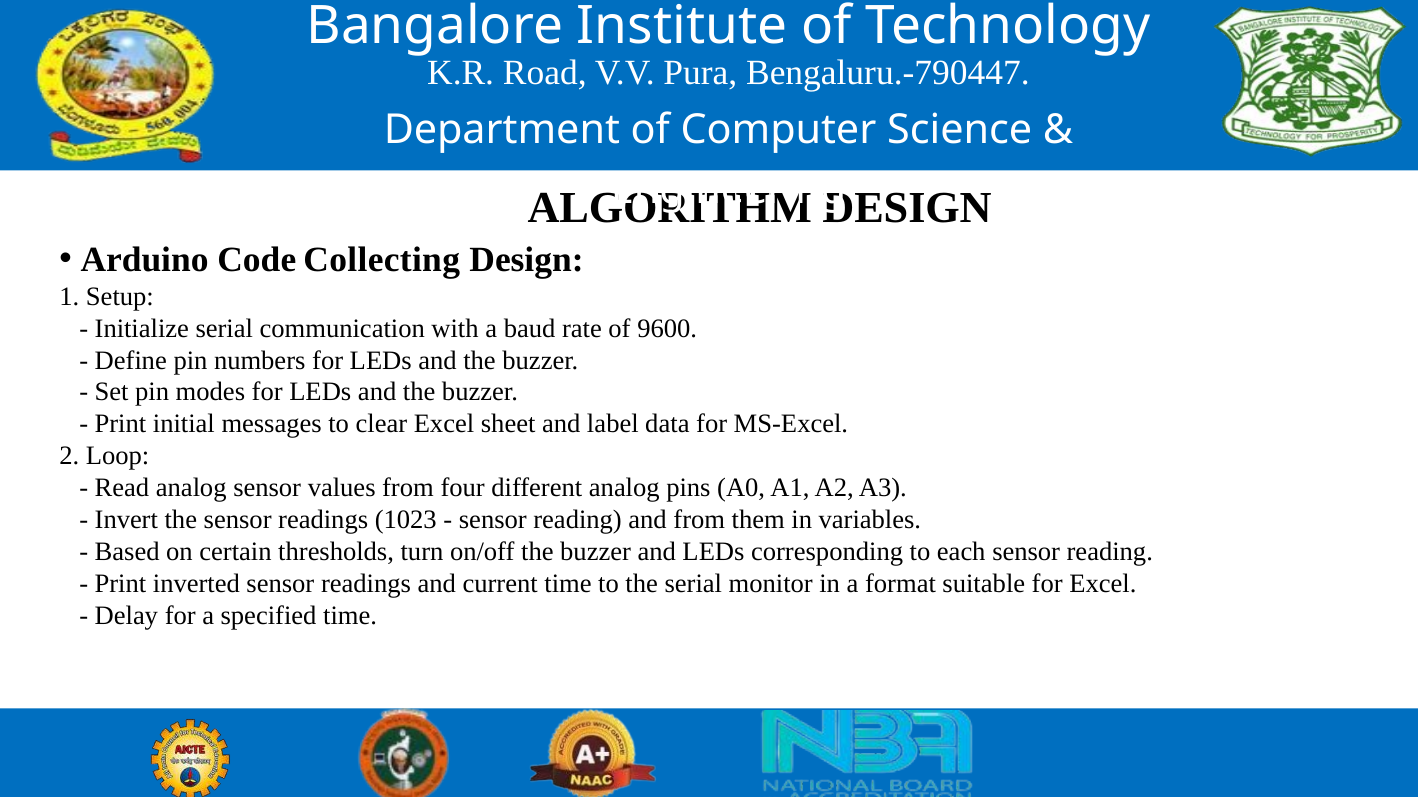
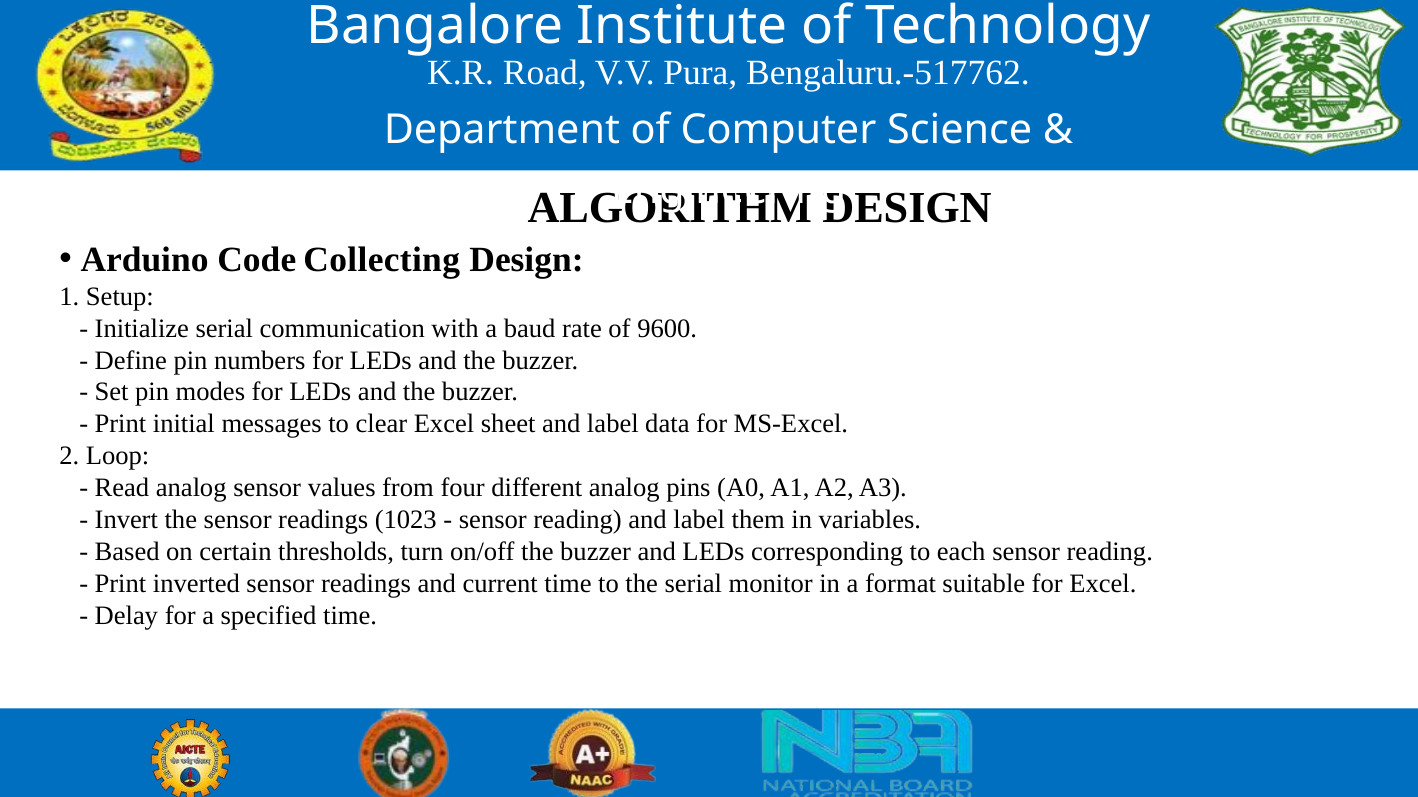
Bengaluru.-790447: Bengaluru.-790447 -> Bengaluru.-517762
reading and from: from -> label
